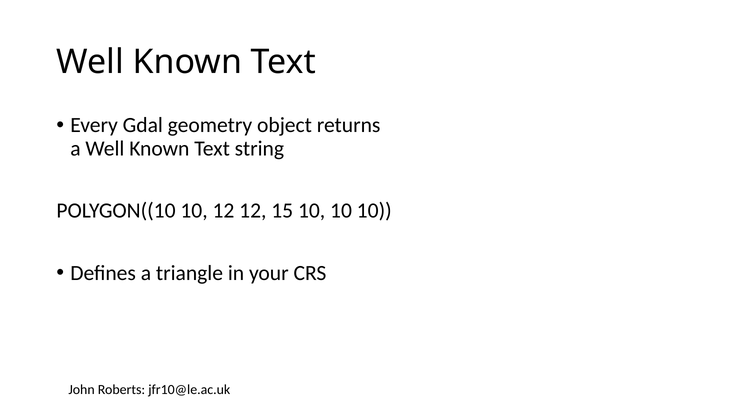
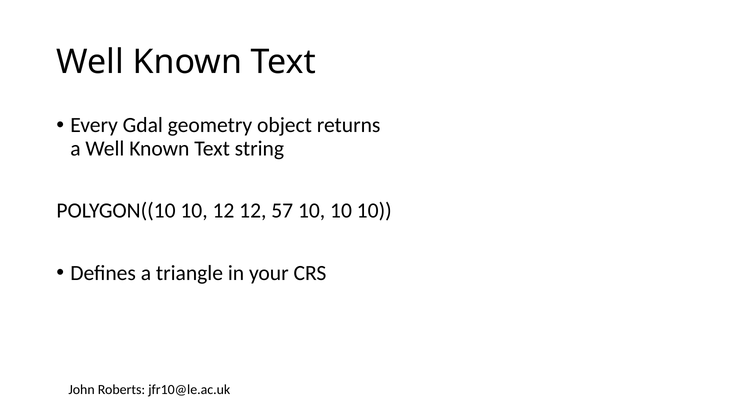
15: 15 -> 57
